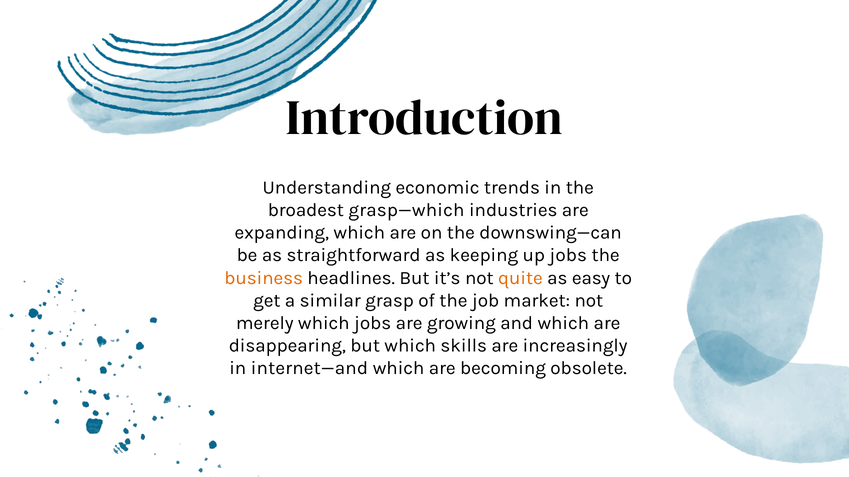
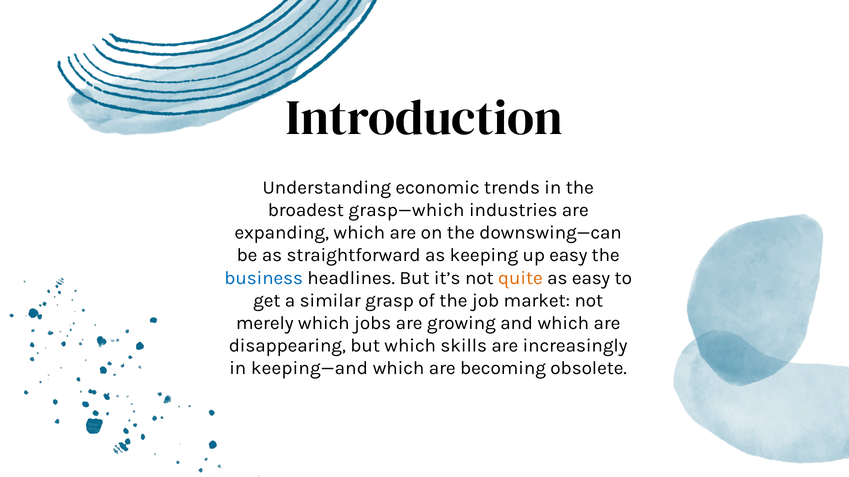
up jobs: jobs -> easy
business colour: orange -> blue
internet—and: internet—and -> keeping—and
